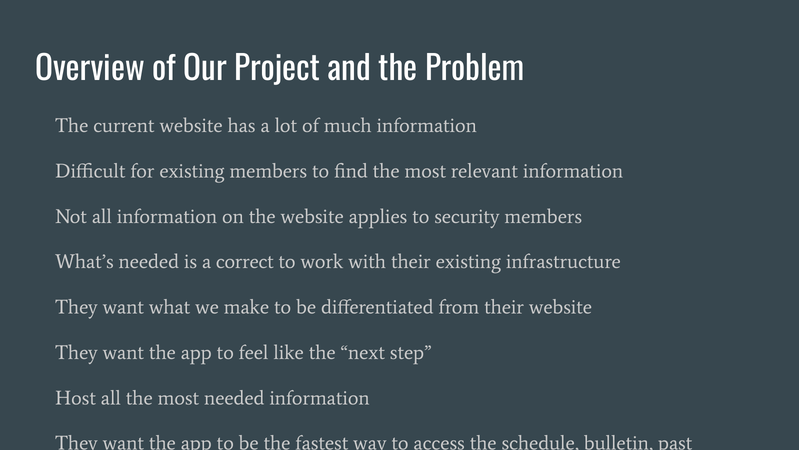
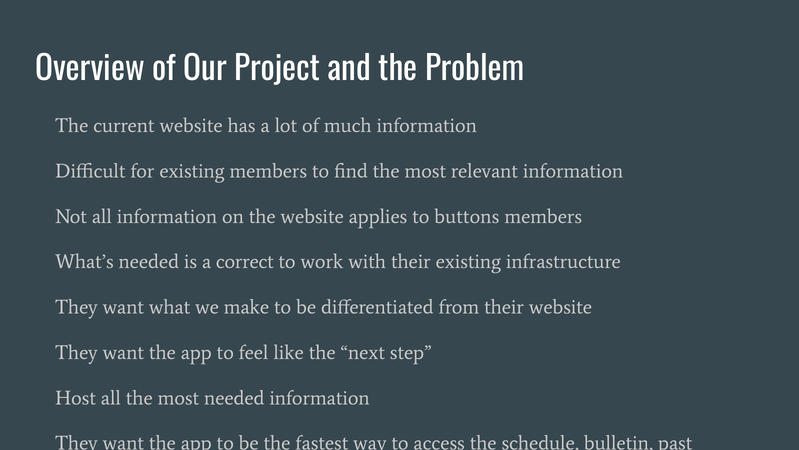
security: security -> buttons
